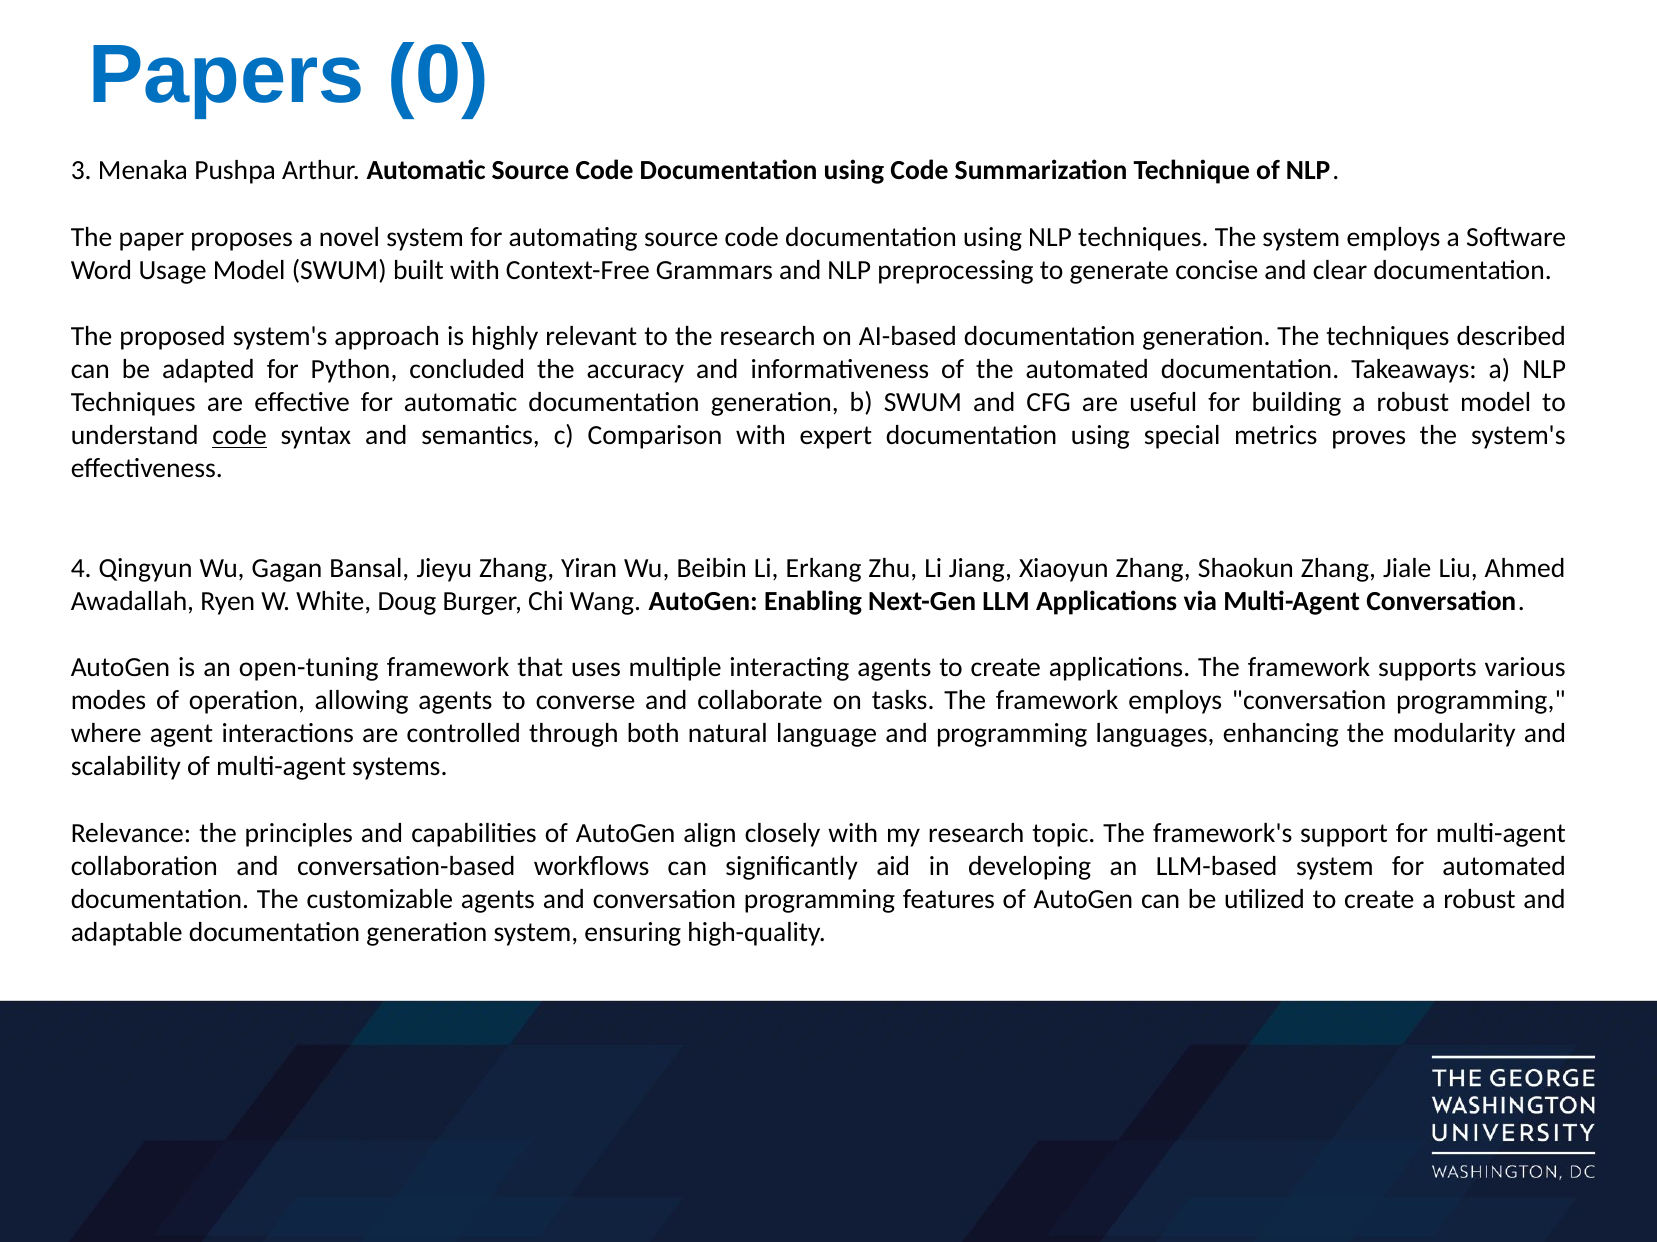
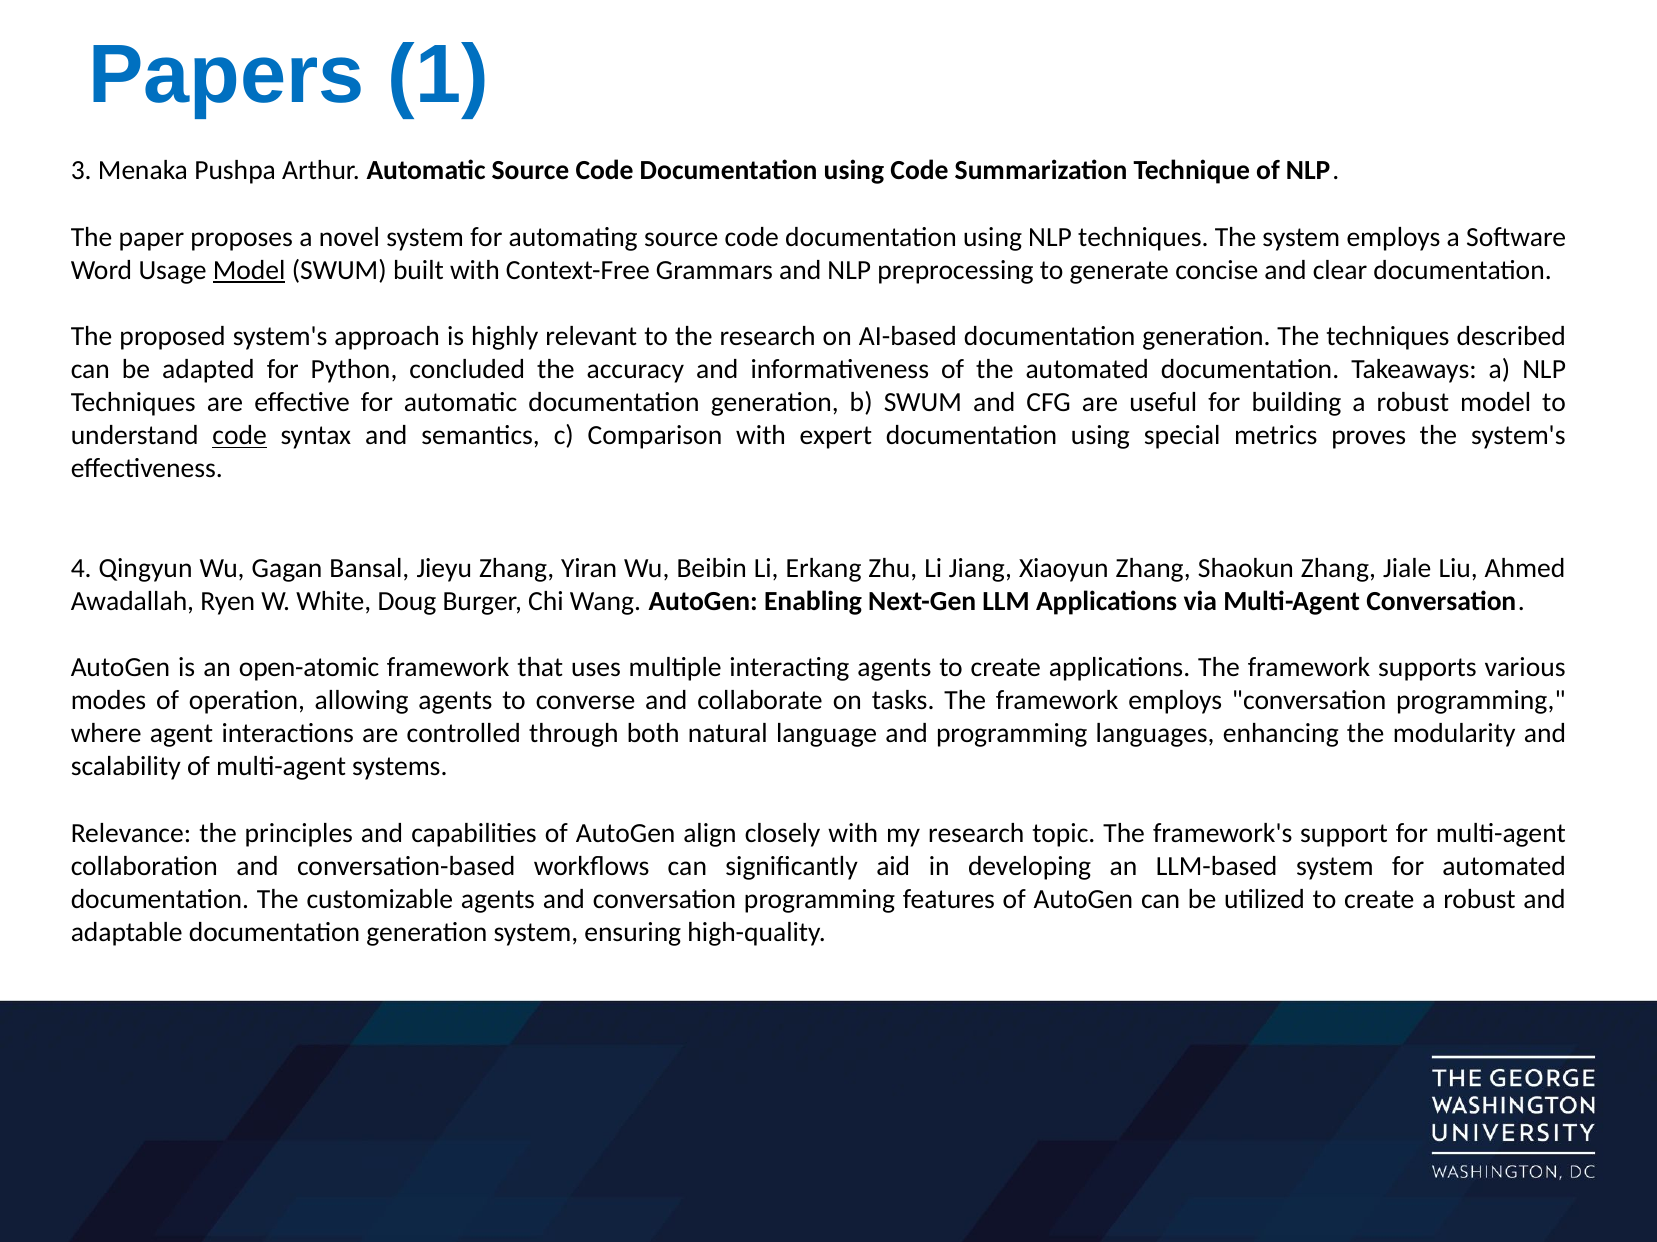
0: 0 -> 1
Model at (249, 270) underline: none -> present
open-tuning: open-tuning -> open-atomic
